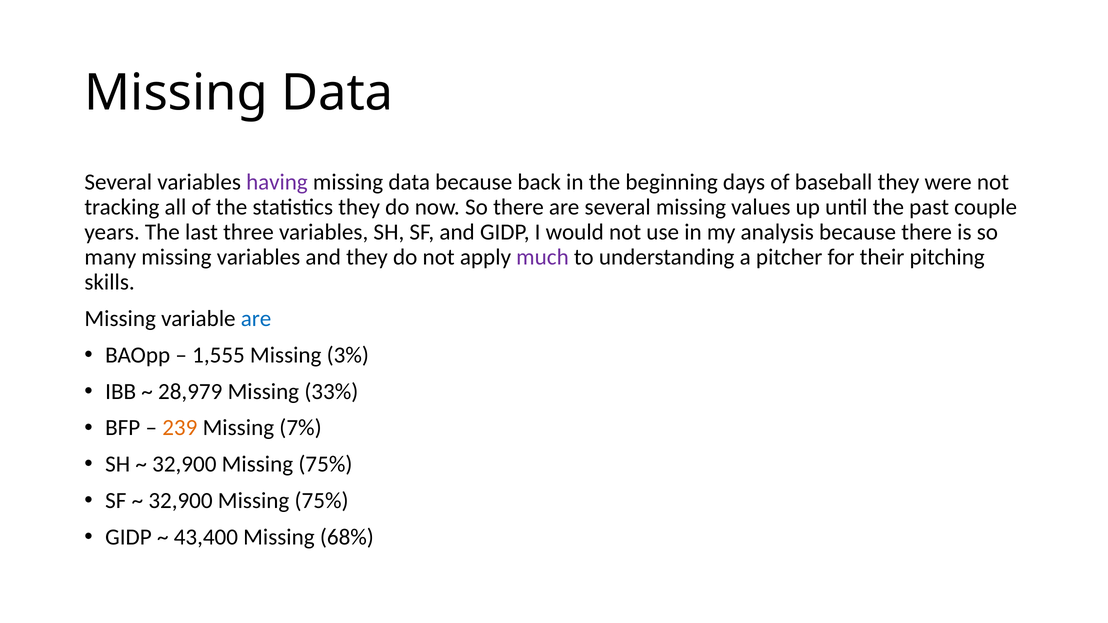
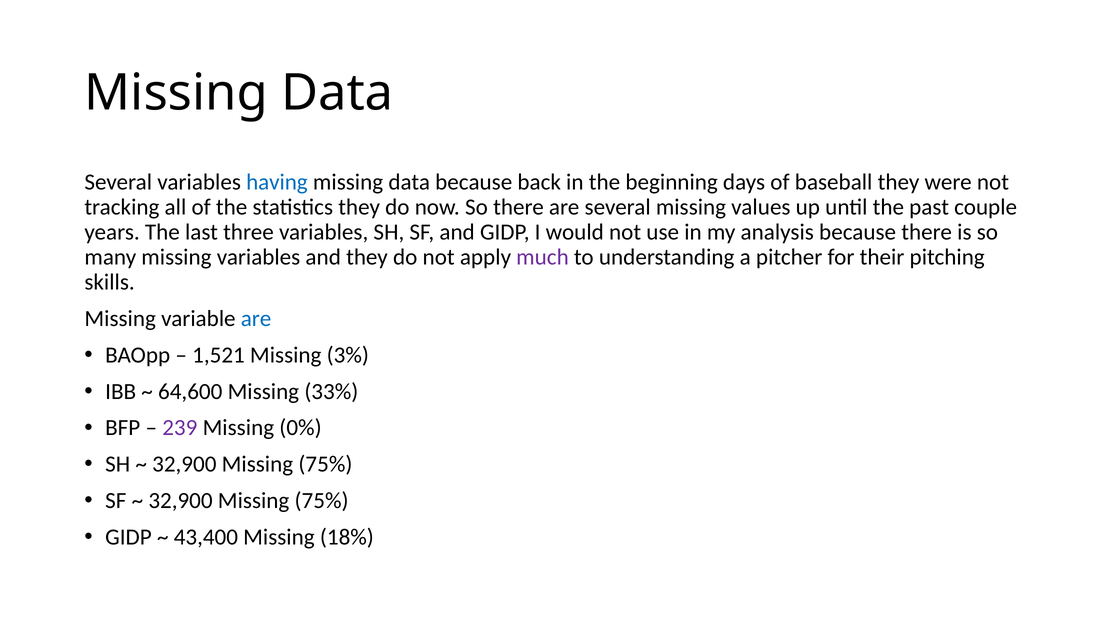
having colour: purple -> blue
1,555: 1,555 -> 1,521
28,979: 28,979 -> 64,600
239 colour: orange -> purple
7%: 7% -> 0%
68%: 68% -> 18%
